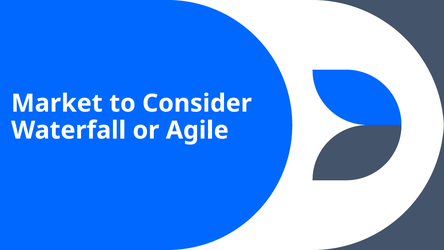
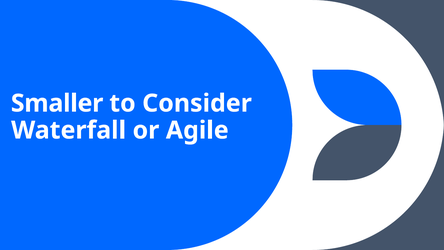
Market: Market -> Smaller
